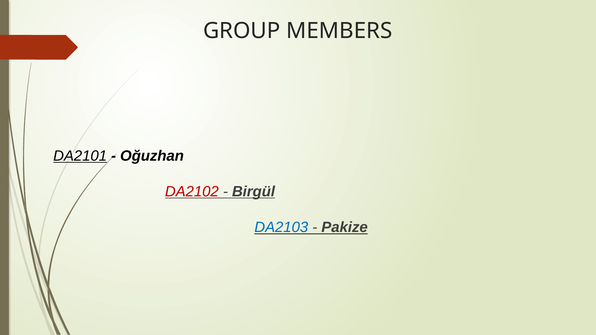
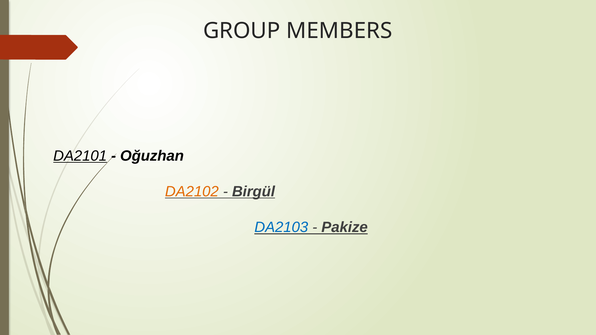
DA2102 colour: red -> orange
